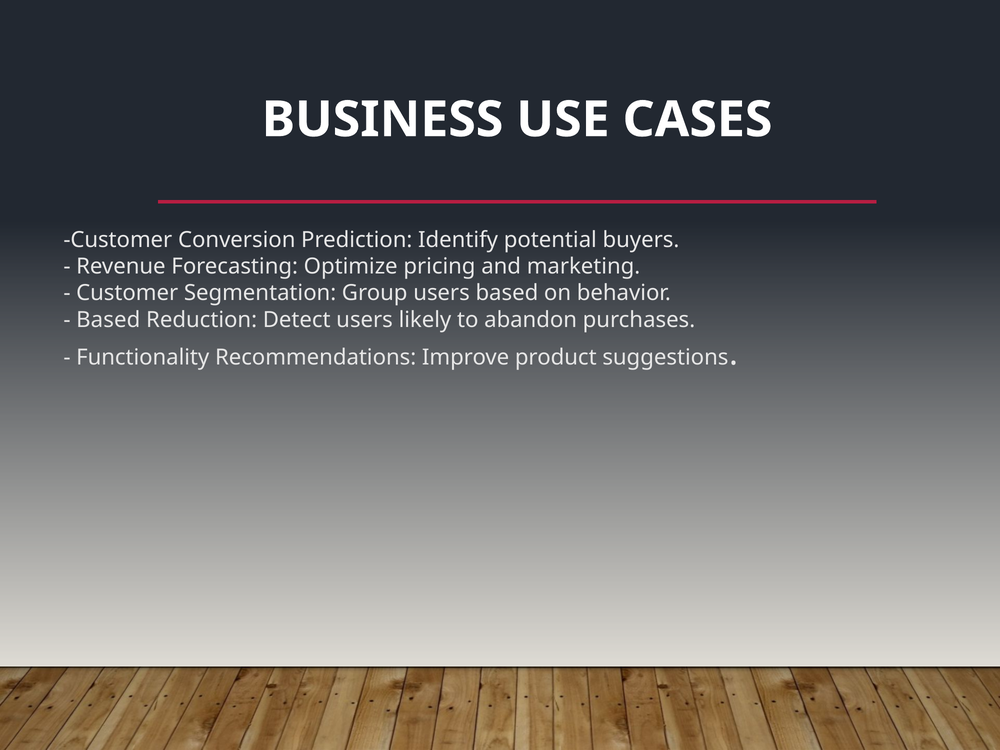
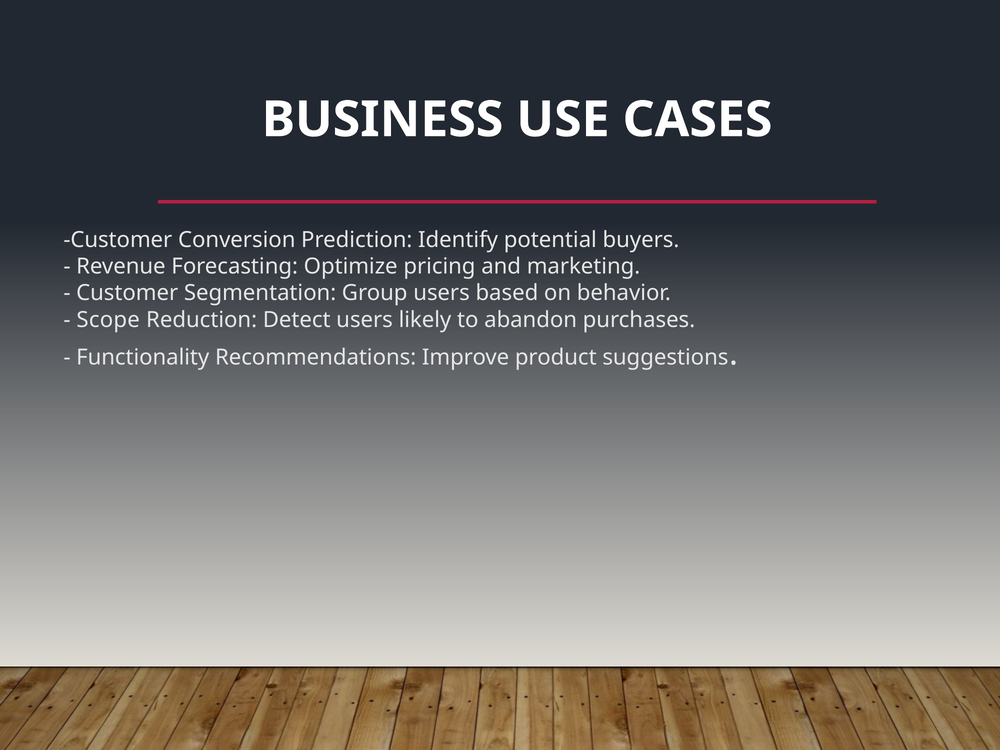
Based at (108, 320): Based -> Scope
